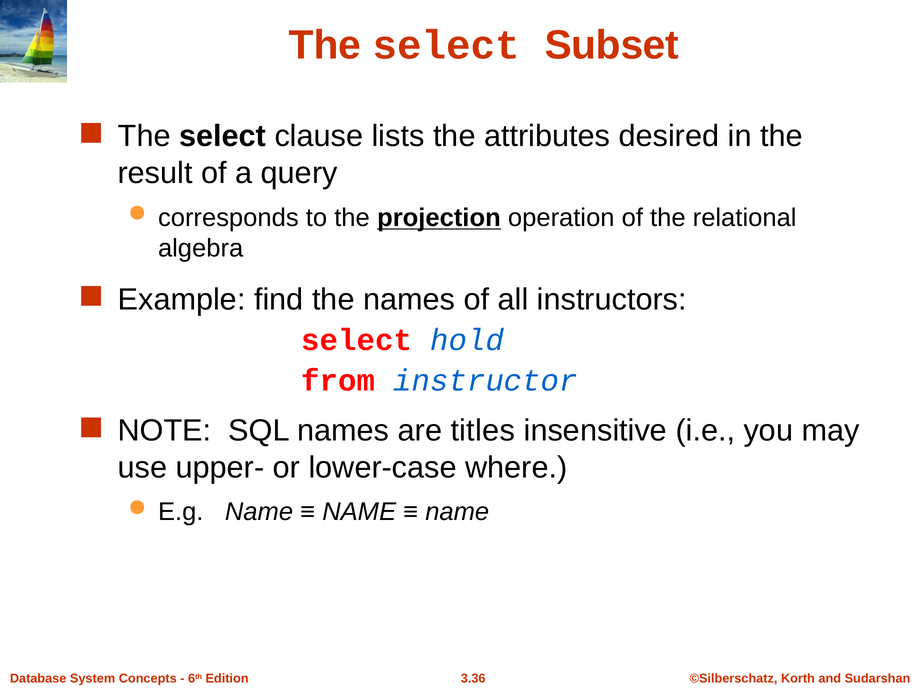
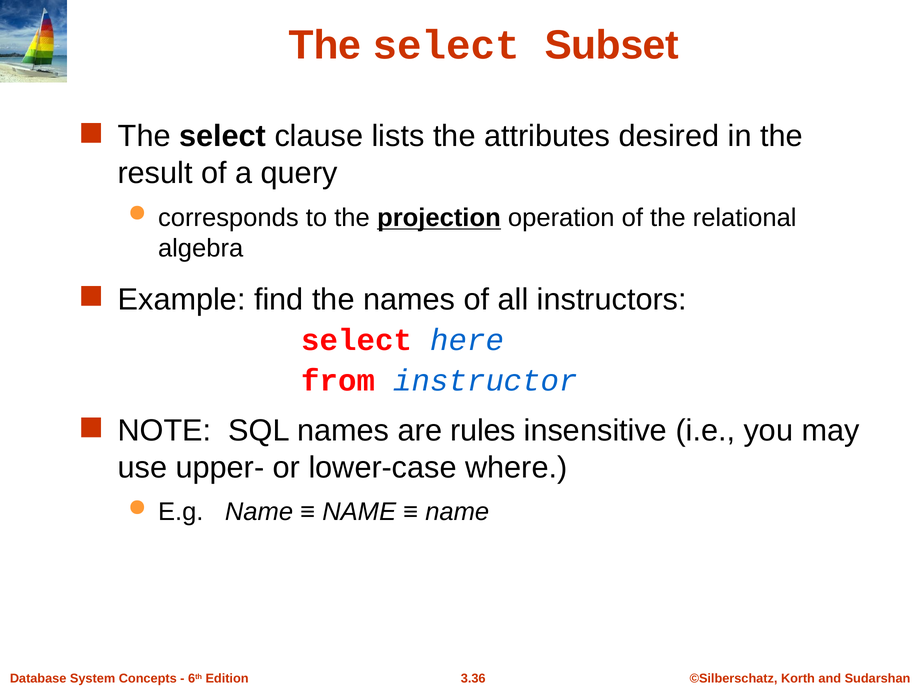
hold: hold -> here
titles: titles -> rules
